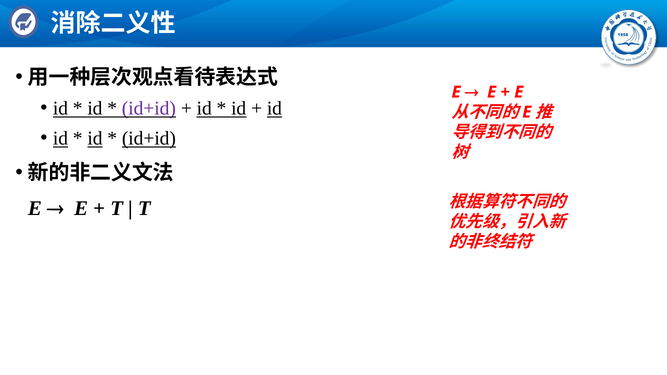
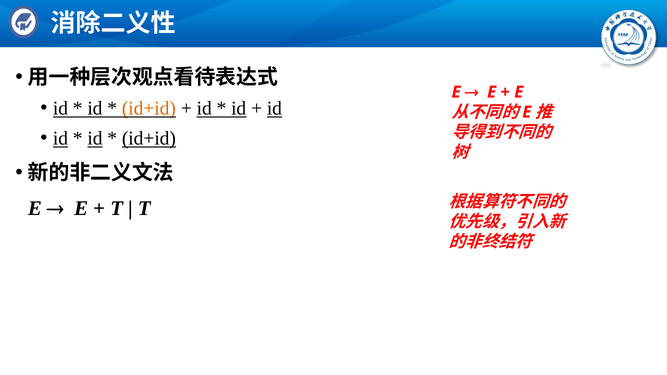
id+id at (149, 108) colour: purple -> orange
